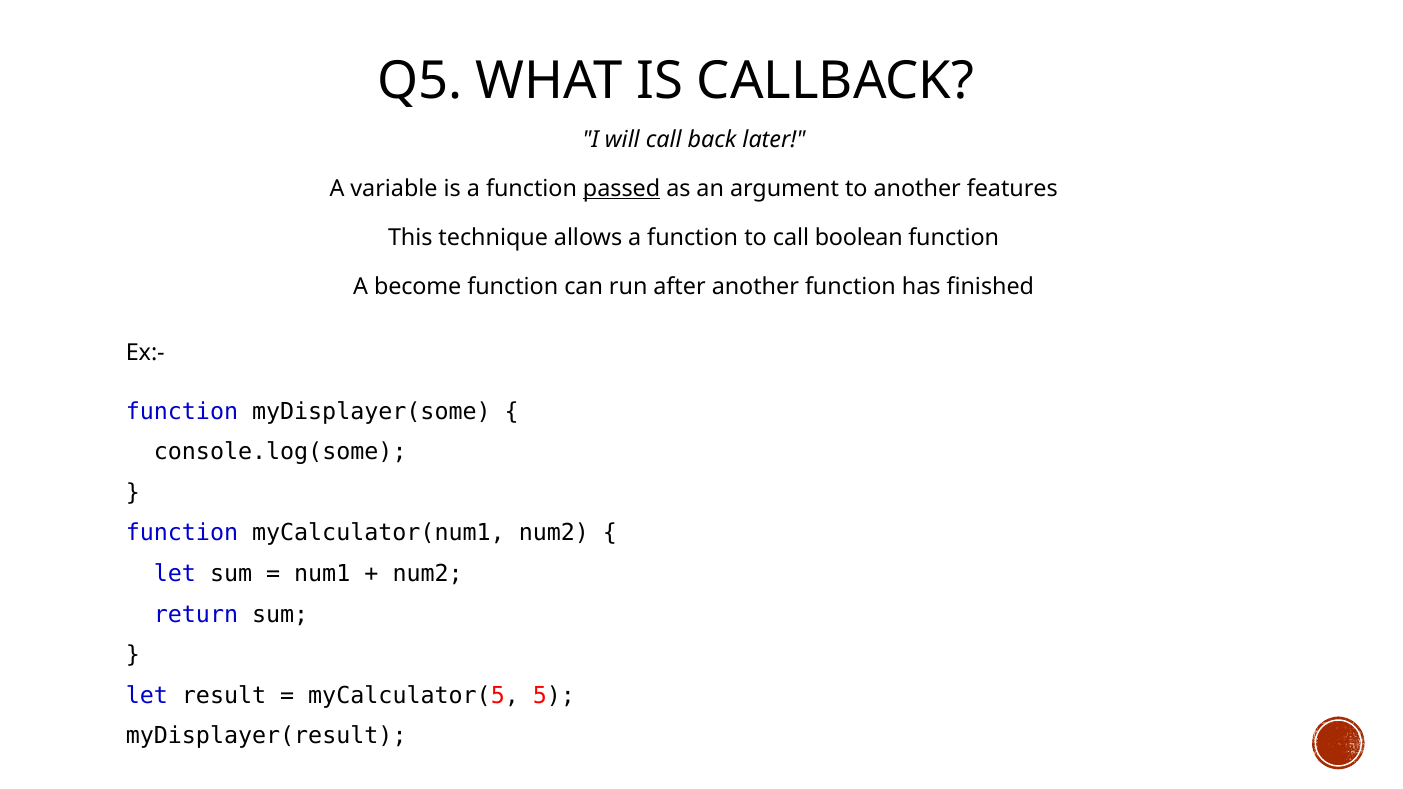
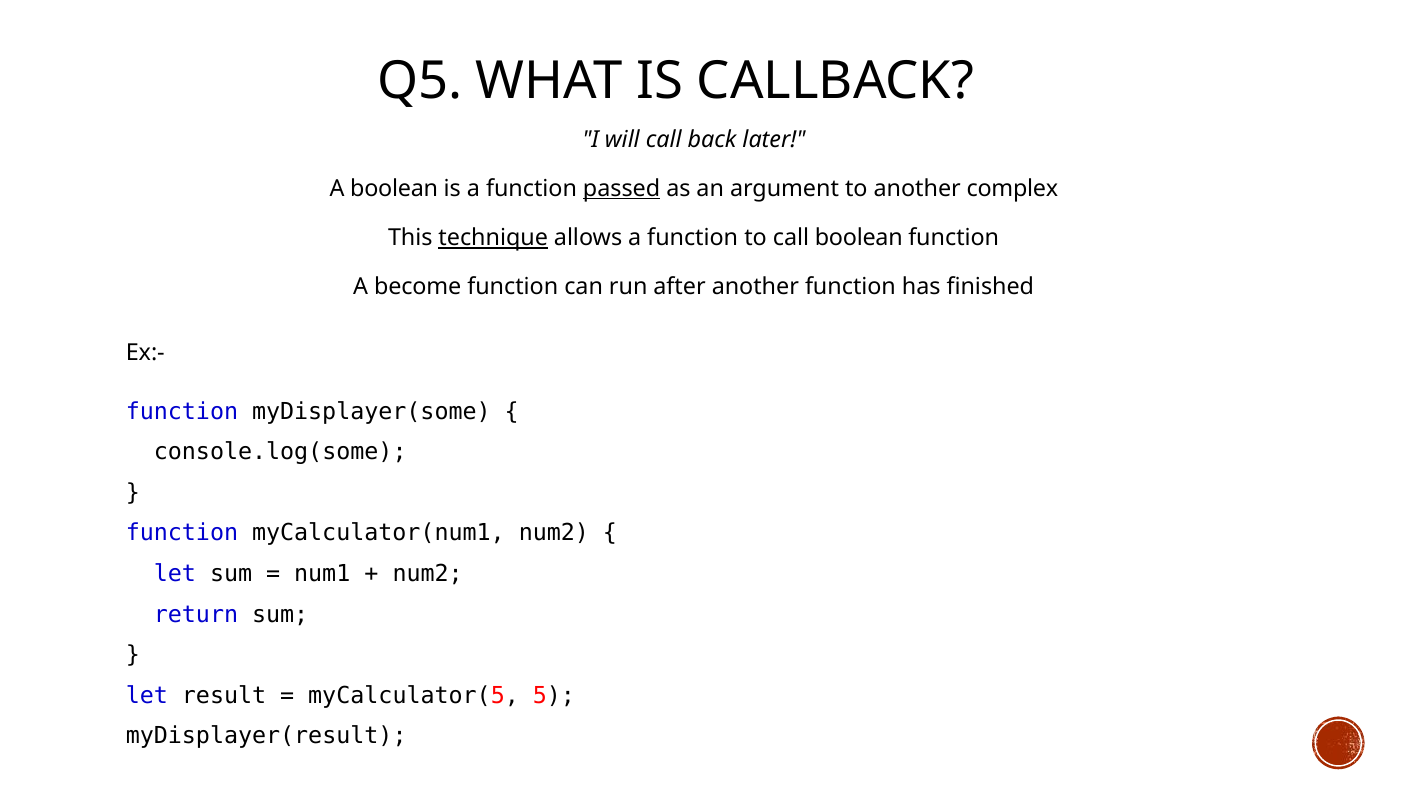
A variable: variable -> boolean
features: features -> complex
technique underline: none -> present
